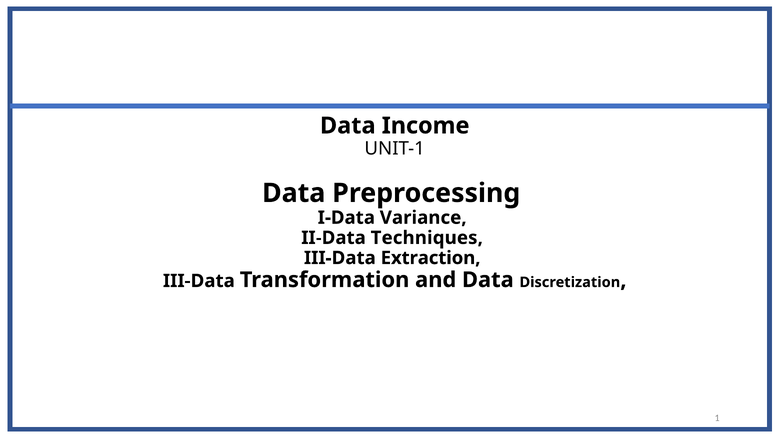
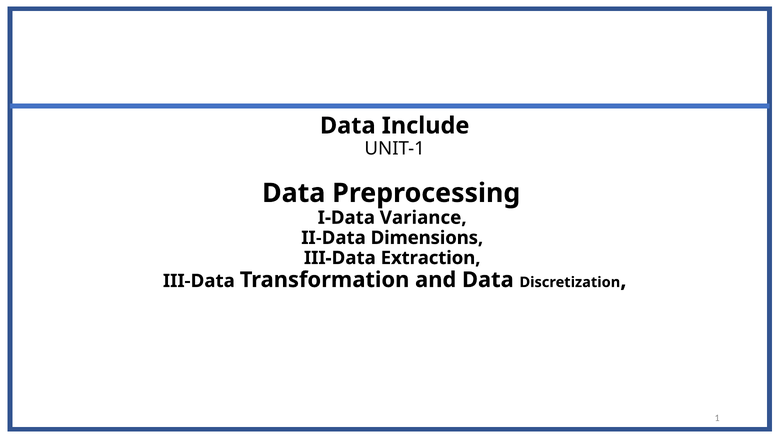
Income: Income -> Include
Techniques: Techniques -> Dimensions
